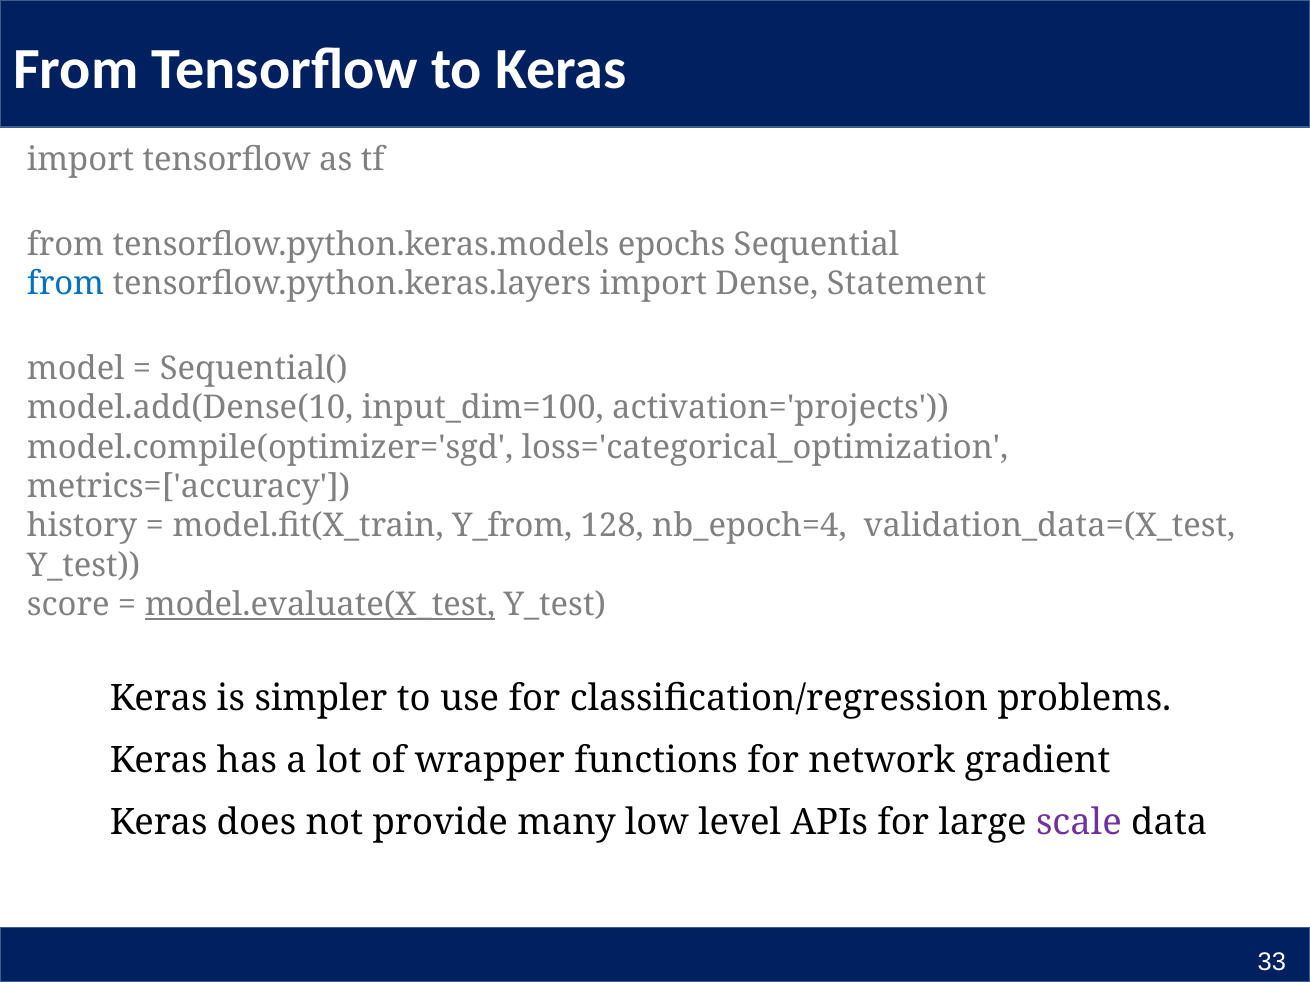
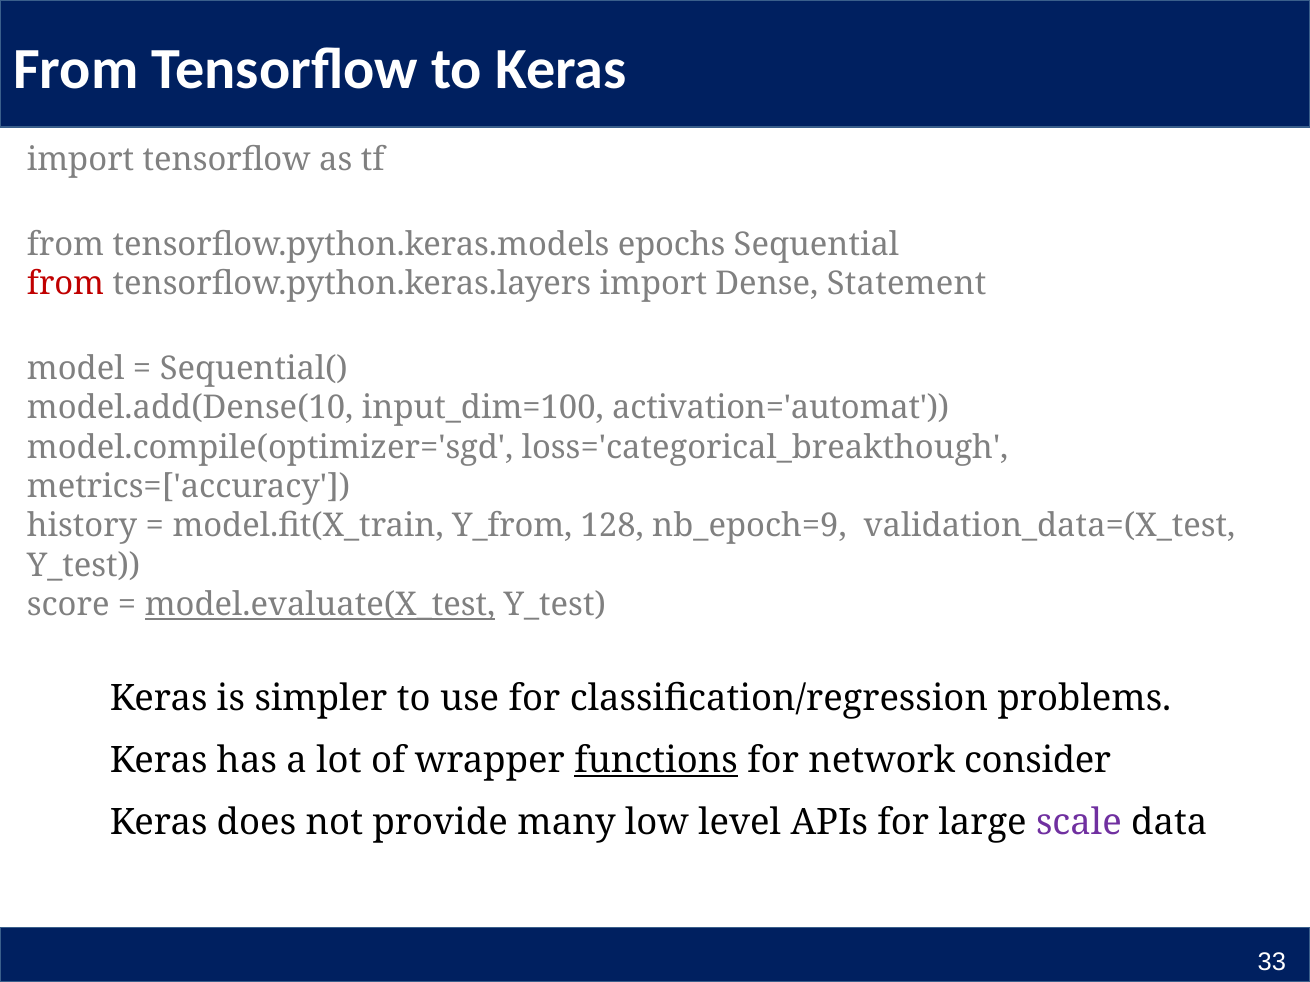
from at (66, 284) colour: blue -> red
activation='projects: activation='projects -> activation='automat
loss='categorical_optimization: loss='categorical_optimization -> loss='categorical_breakthough
nb_epoch=4: nb_epoch=4 -> nb_epoch=9
functions underline: none -> present
gradient: gradient -> consider
